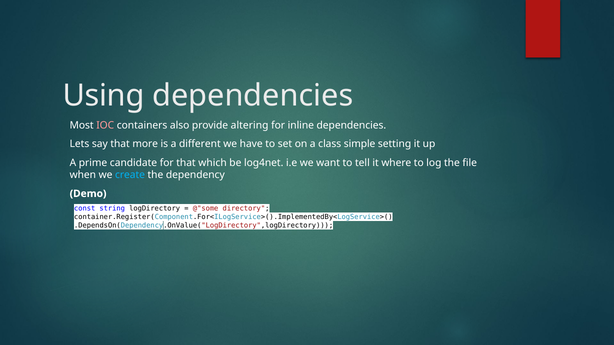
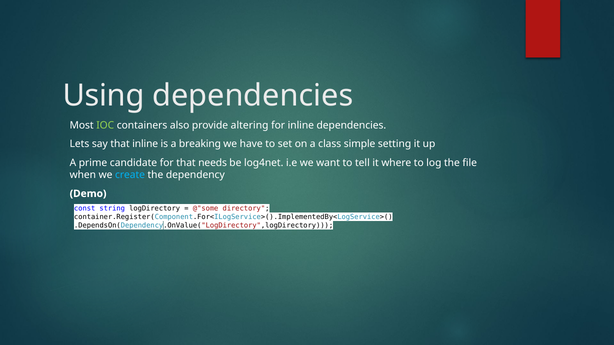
IOC colour: pink -> light green
that more: more -> inline
different: different -> breaking
which: which -> needs
